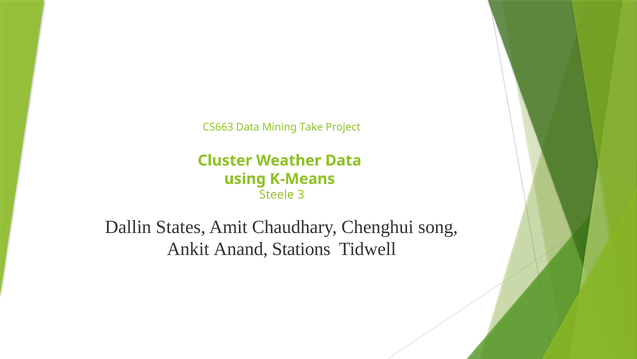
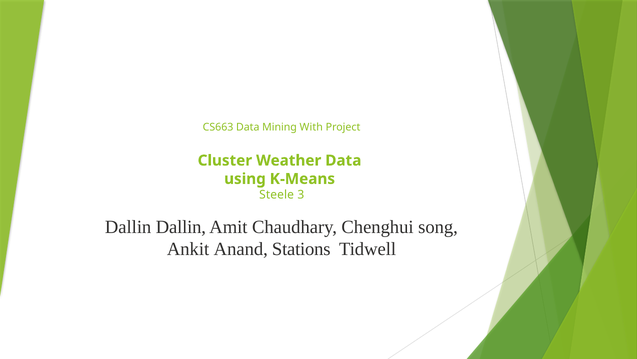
Take: Take -> With
Dallin States: States -> Dallin
